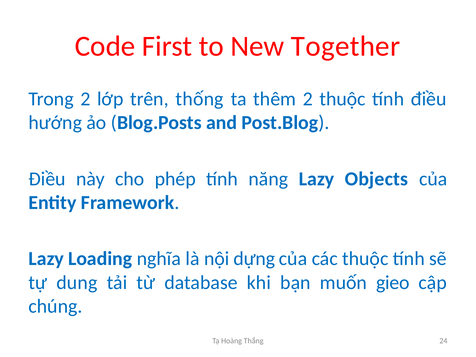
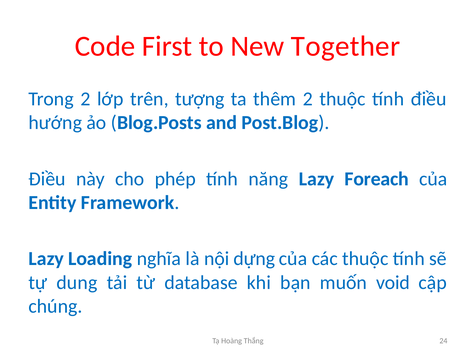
thống: thống -> tượng
Objects: Objects -> Foreach
gieo: gieo -> void
